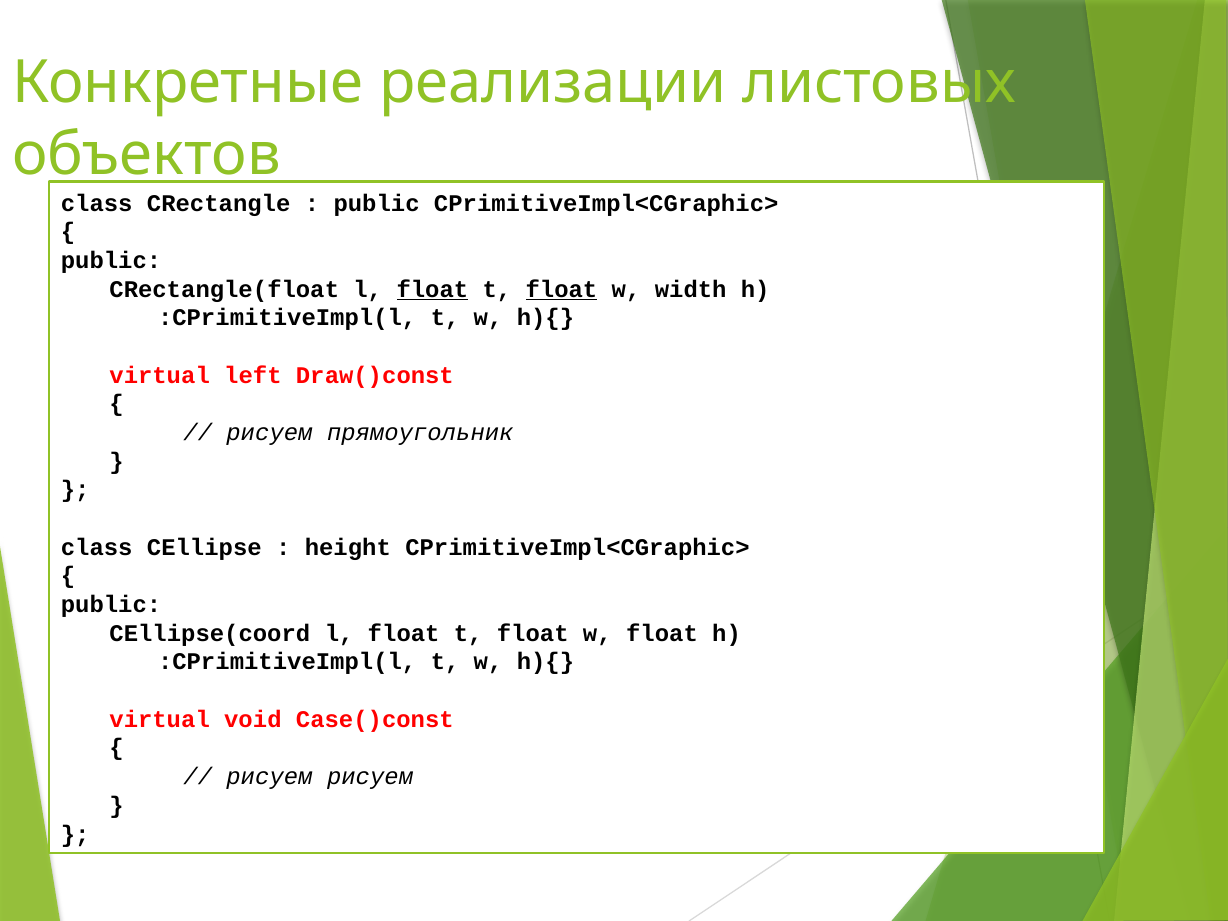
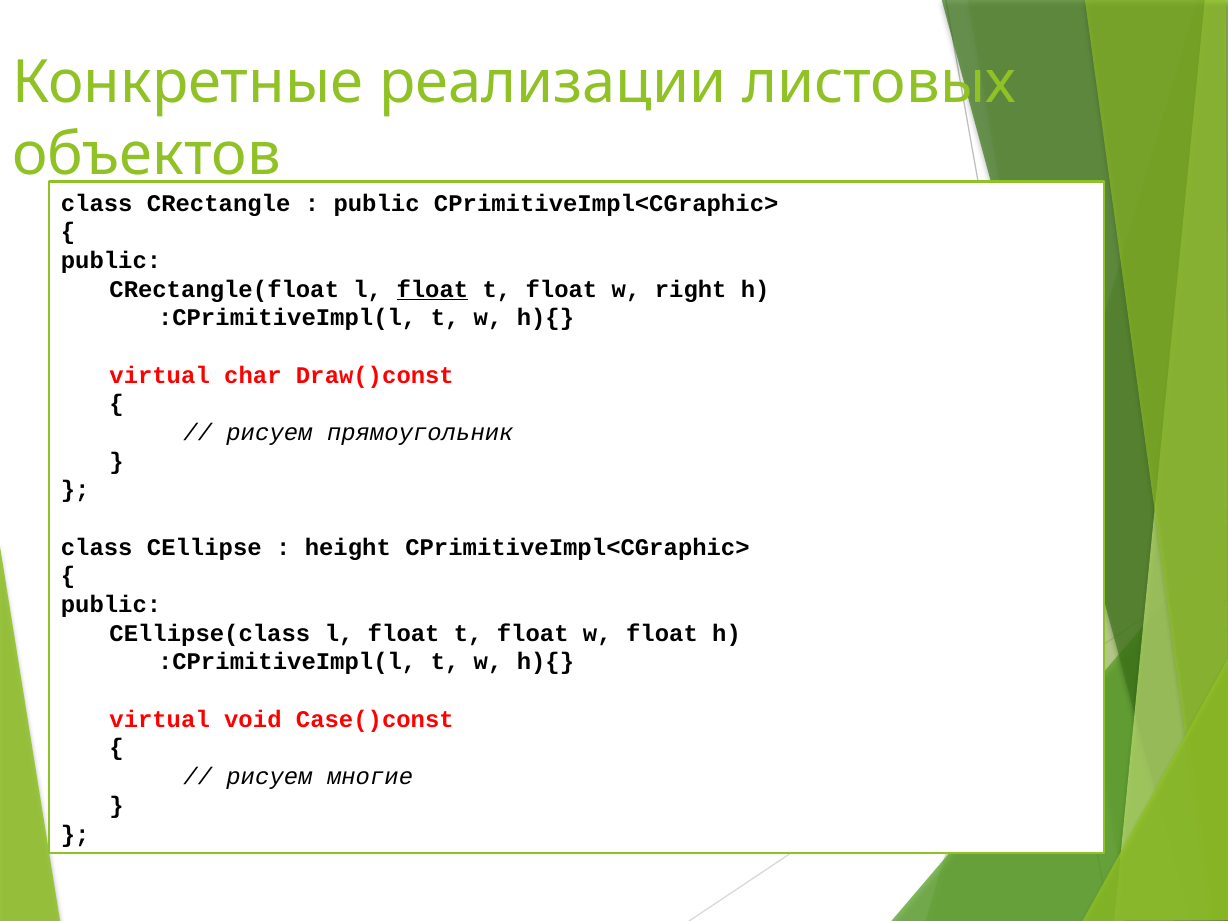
float at (561, 289) underline: present -> none
width: width -> right
left: left -> char
CEllipse(coord: CEllipse(coord -> CEllipse(class
рисуем рисуем: рисуем -> многие
